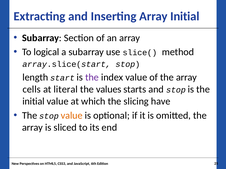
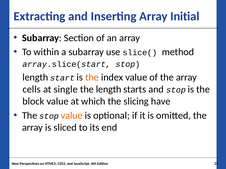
logical: logical -> within
the at (92, 78) colour: purple -> orange
literal: literal -> single
the values: values -> length
initial at (33, 102): initial -> block
